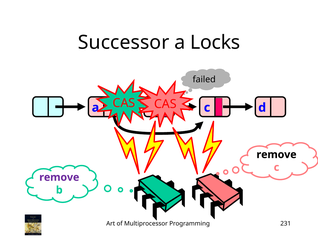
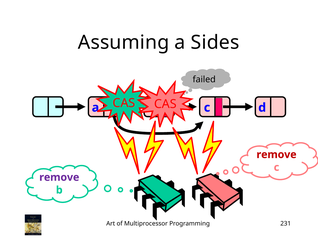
Successor: Successor -> Assuming
Locks: Locks -> Sides
remove at (277, 154) colour: black -> red
